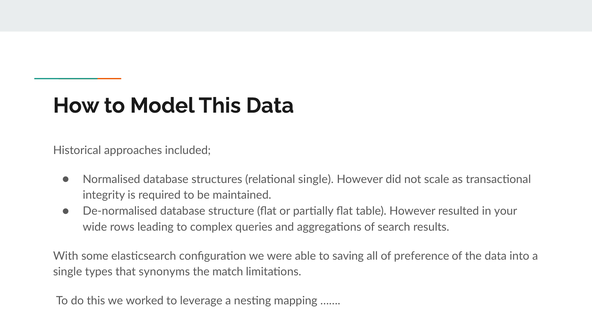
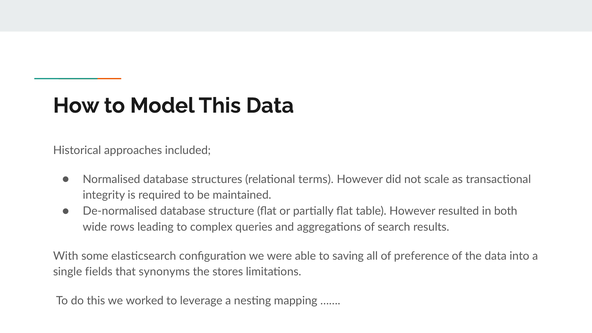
relational single: single -> terms
your: your -> both
types: types -> fields
match: match -> stores
